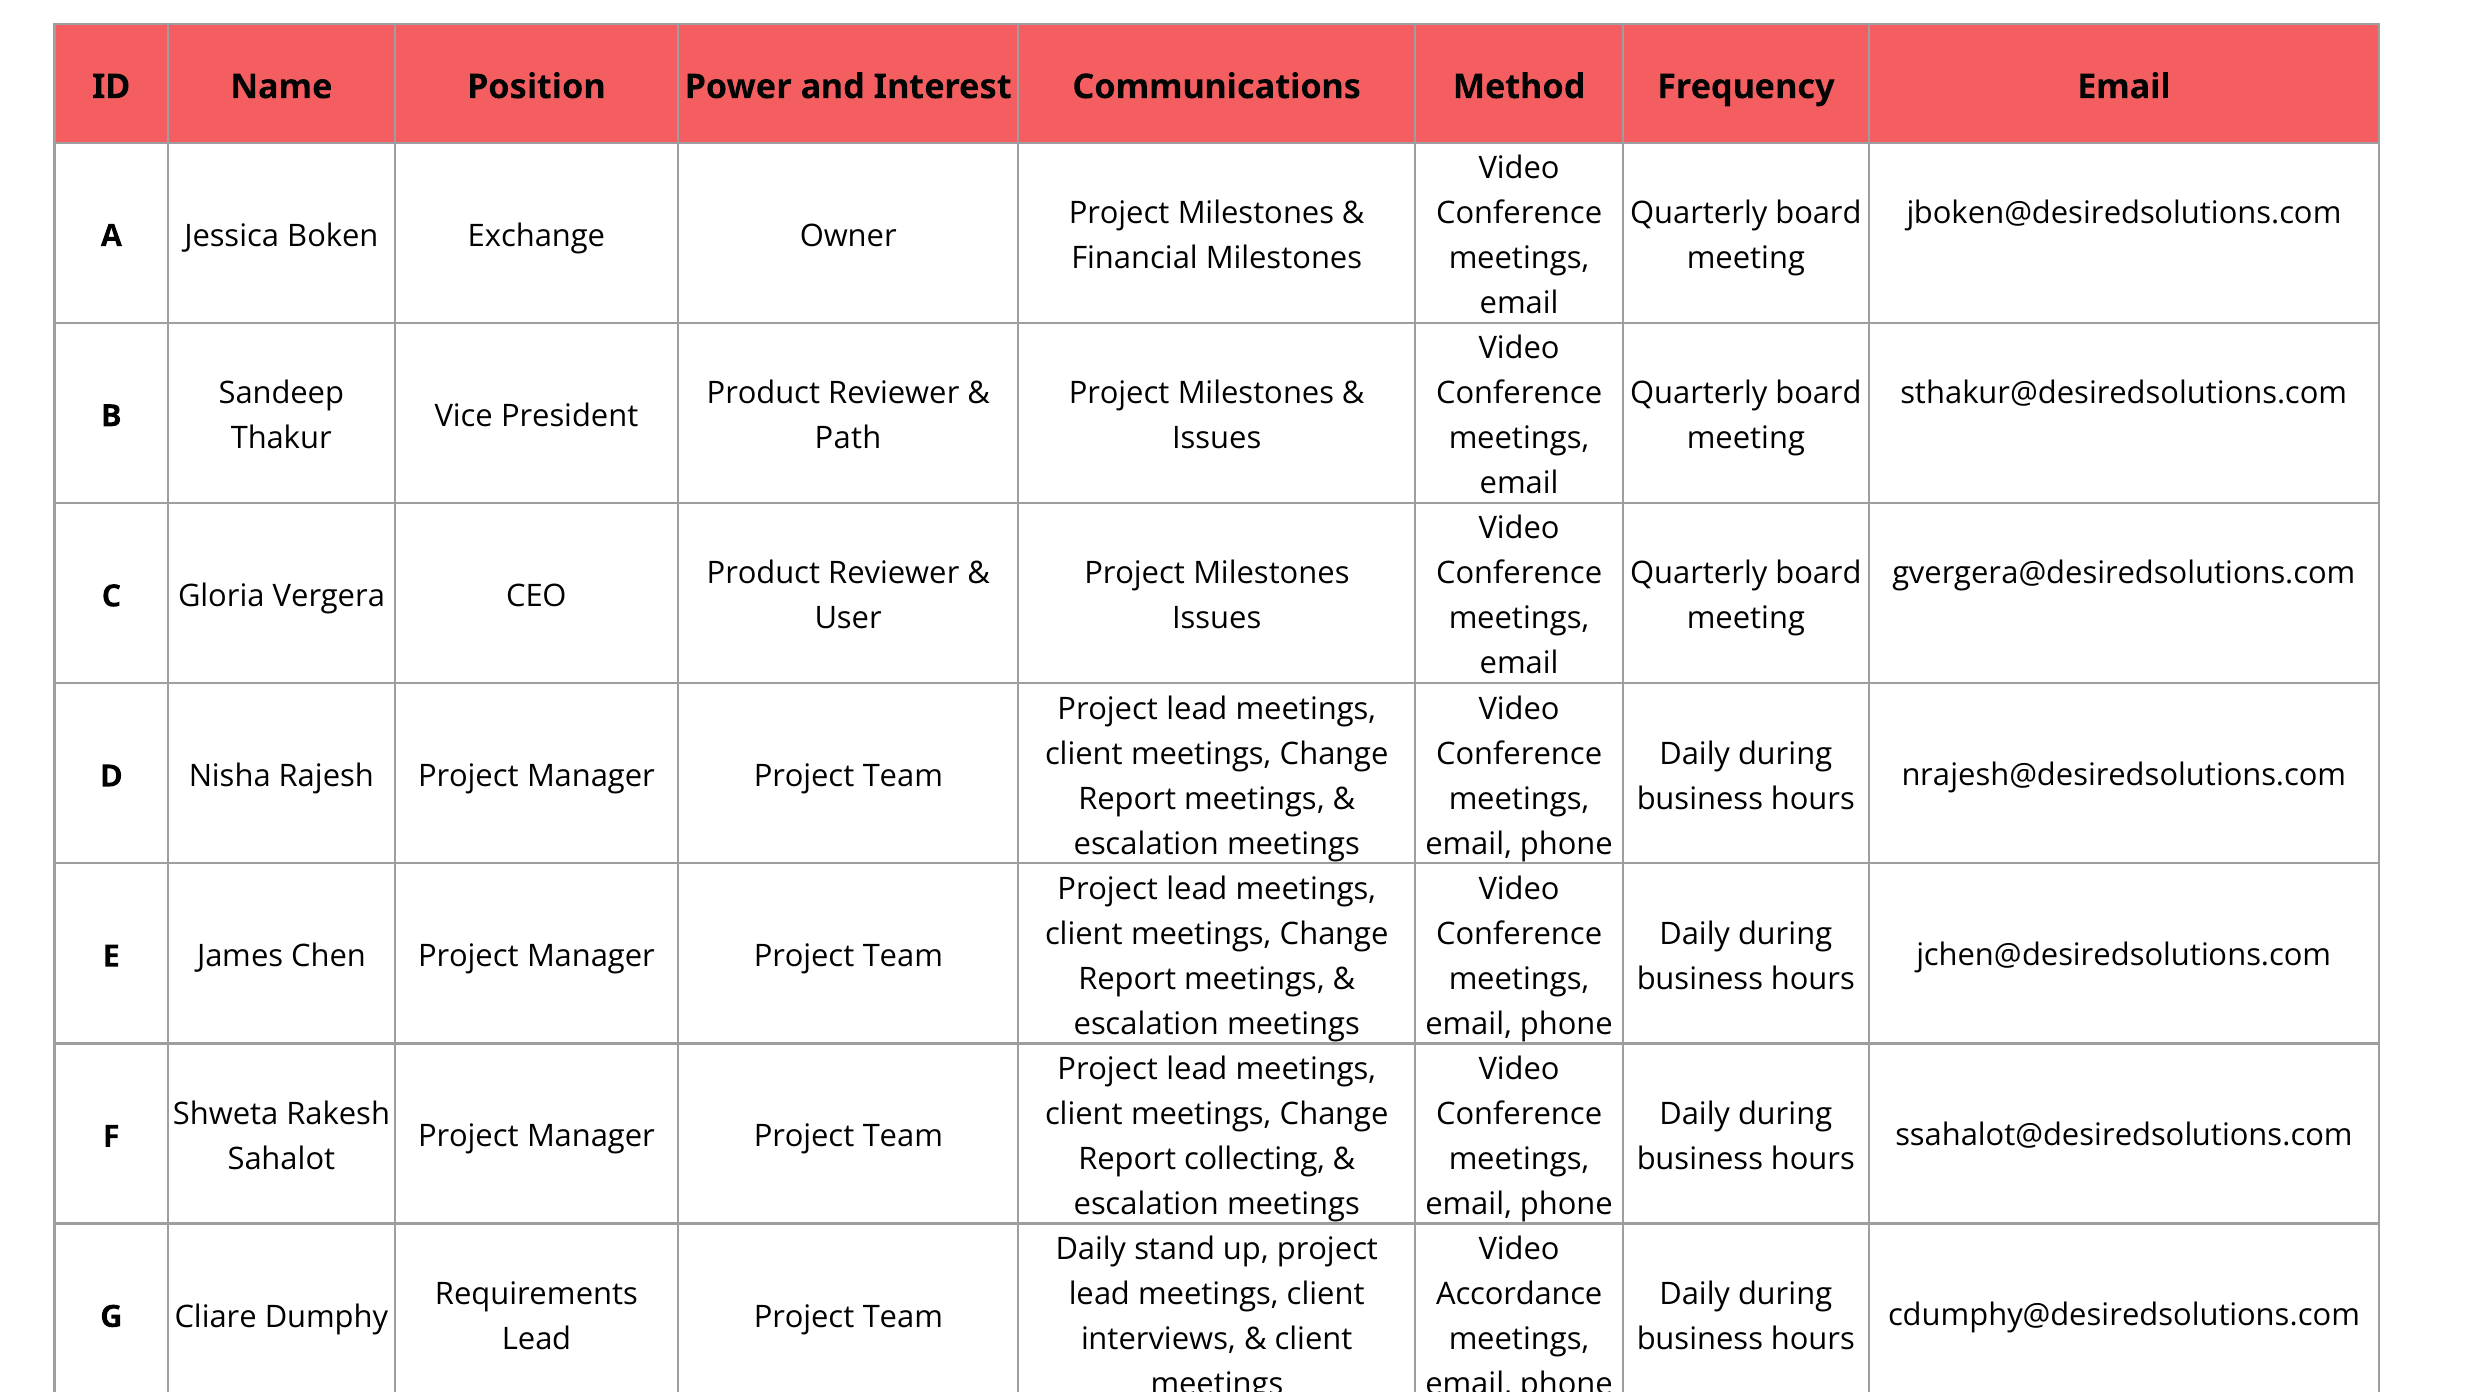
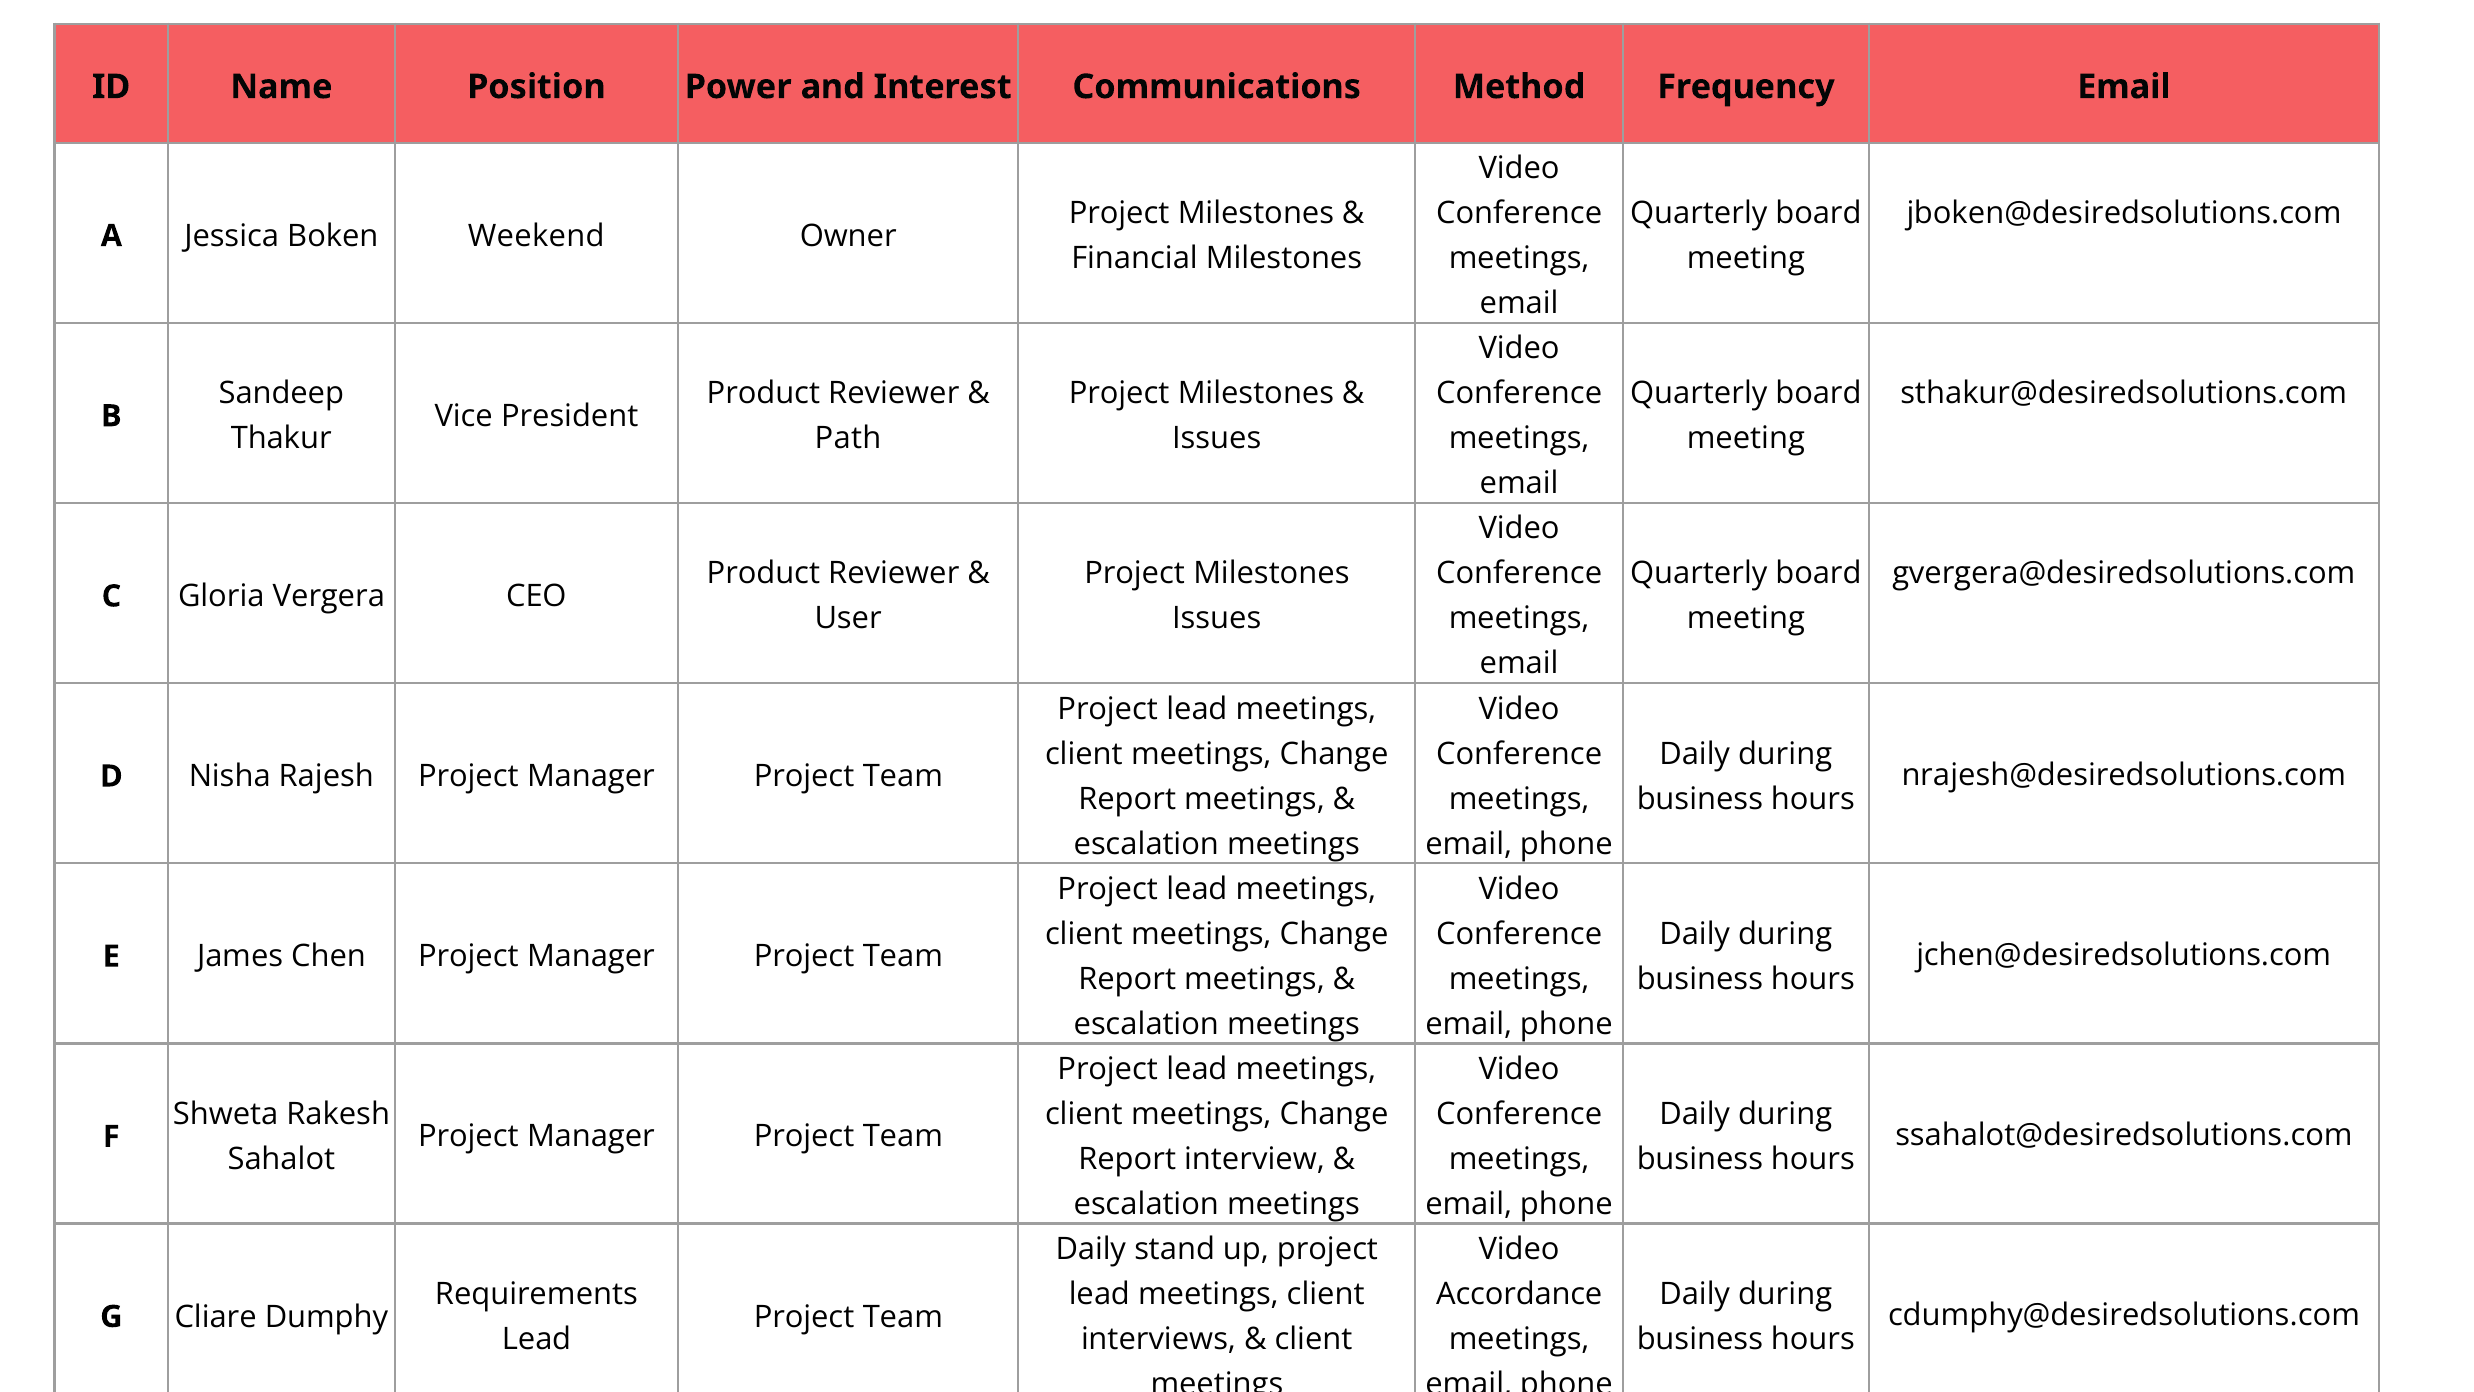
Exchange: Exchange -> Weekend
collecting: collecting -> interview
